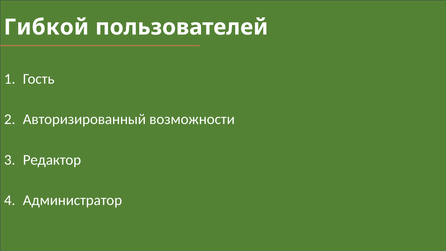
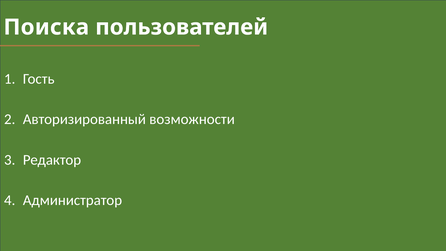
Гибкой: Гибкой -> Поиска
